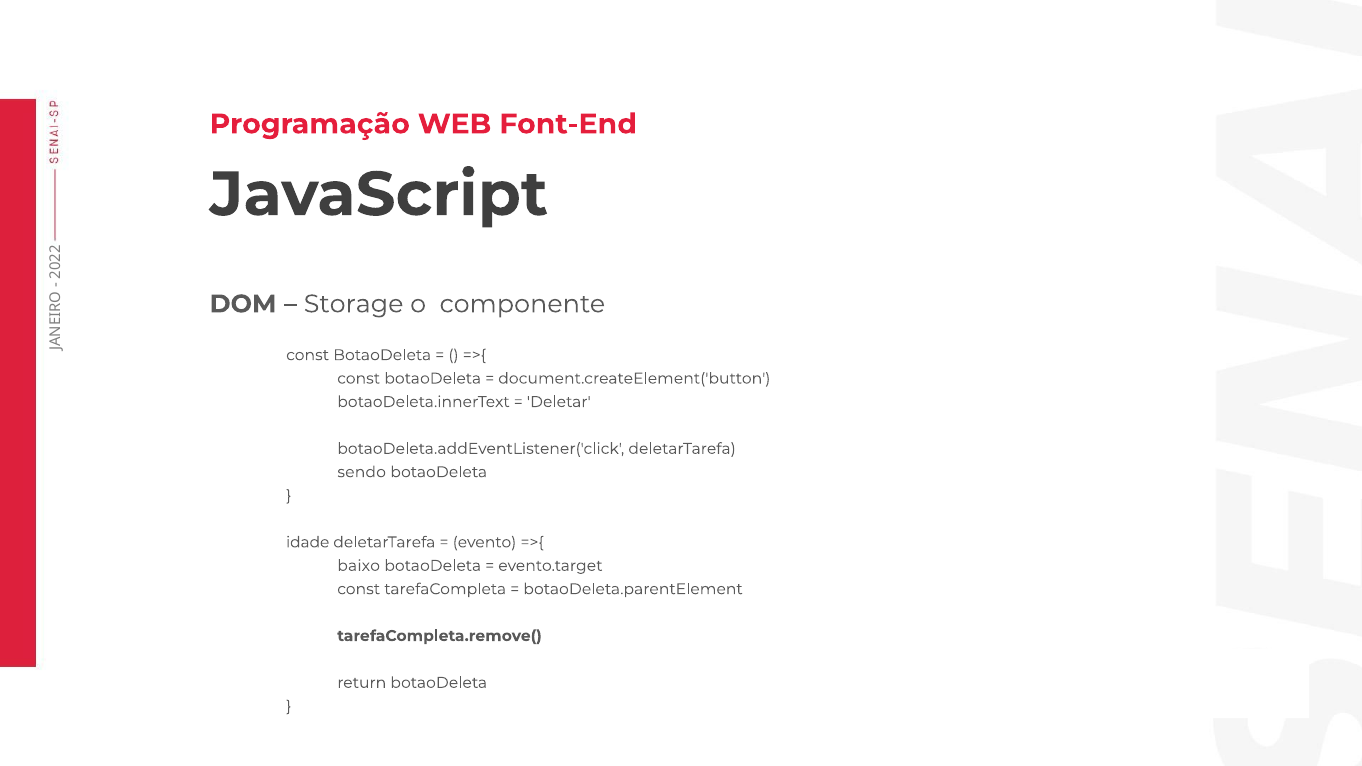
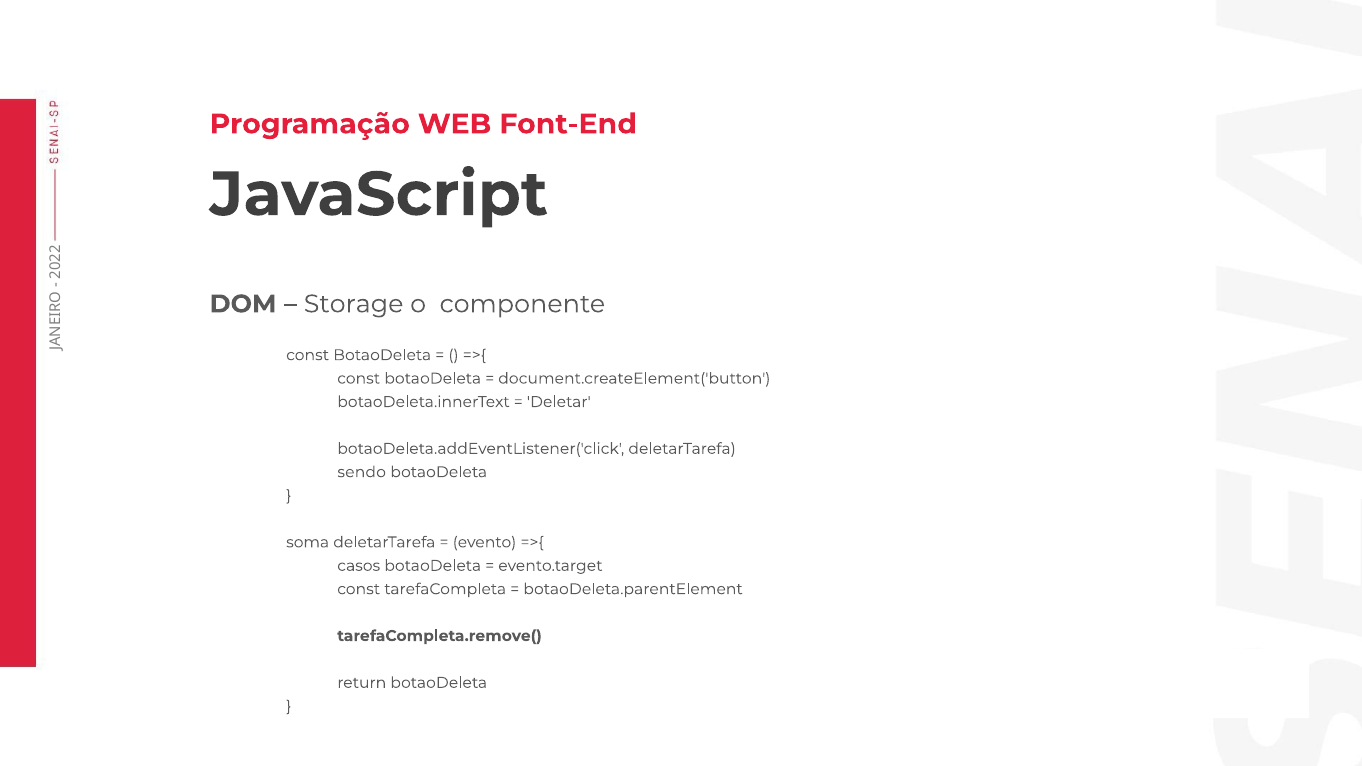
idade: idade -> soma
baixo: baixo -> casos
